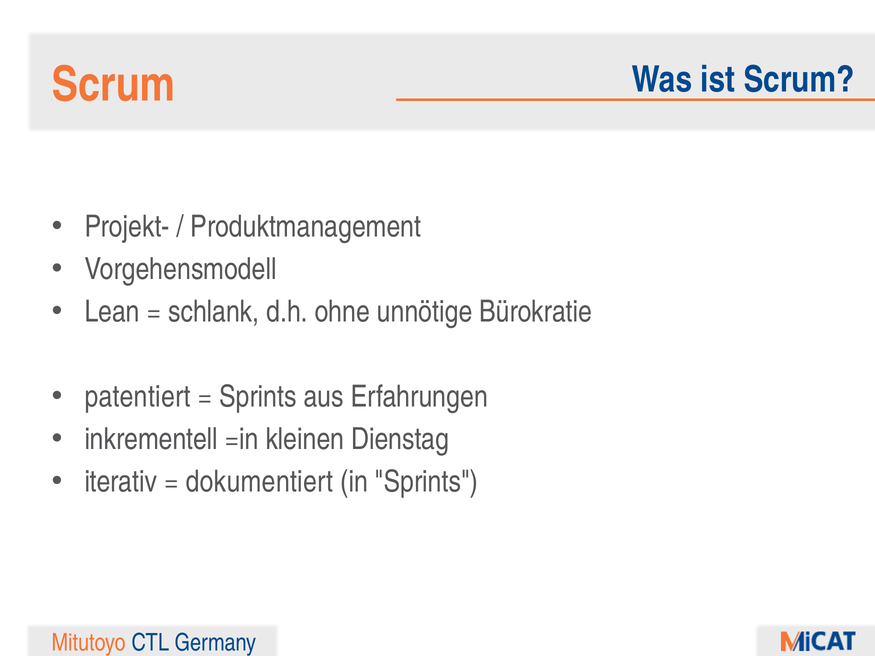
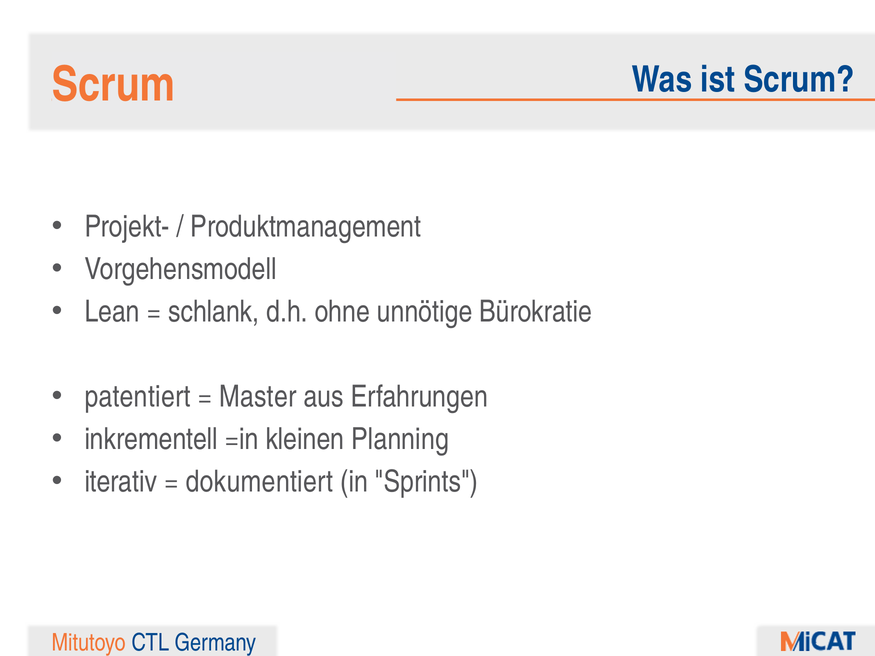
Sprints at (258, 397): Sprints -> Master
Dienstag: Dienstag -> Planning
